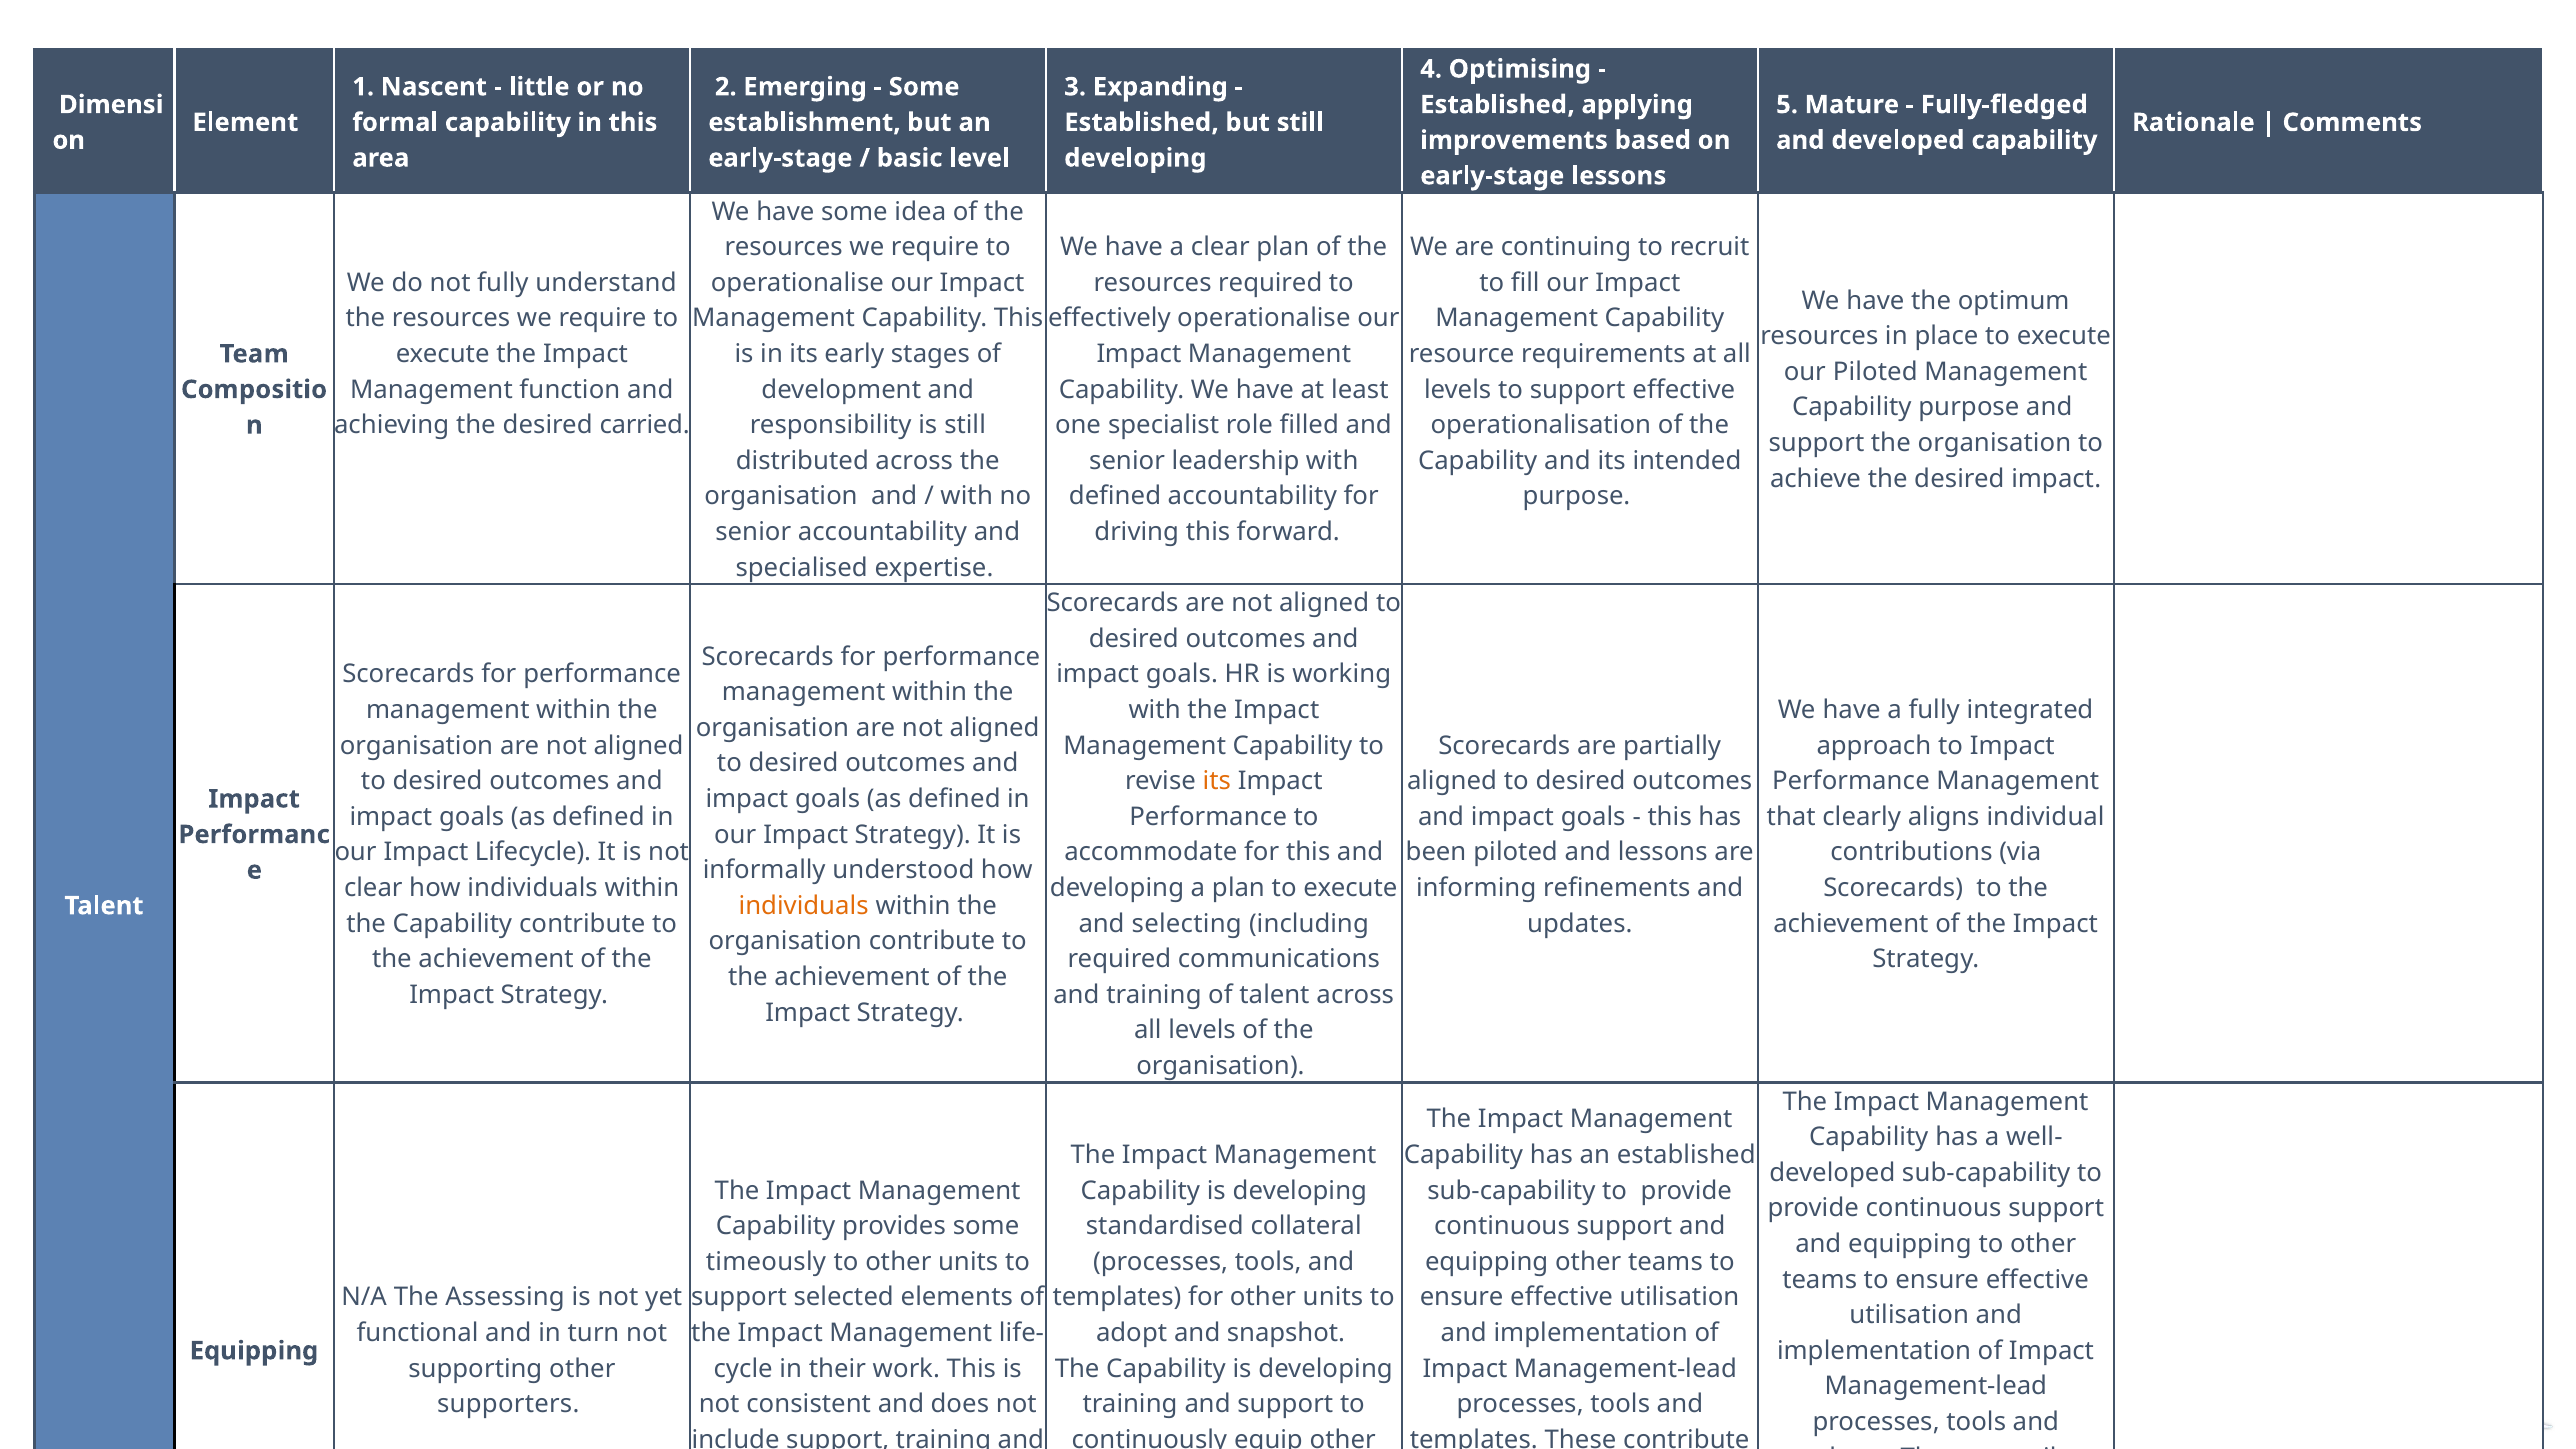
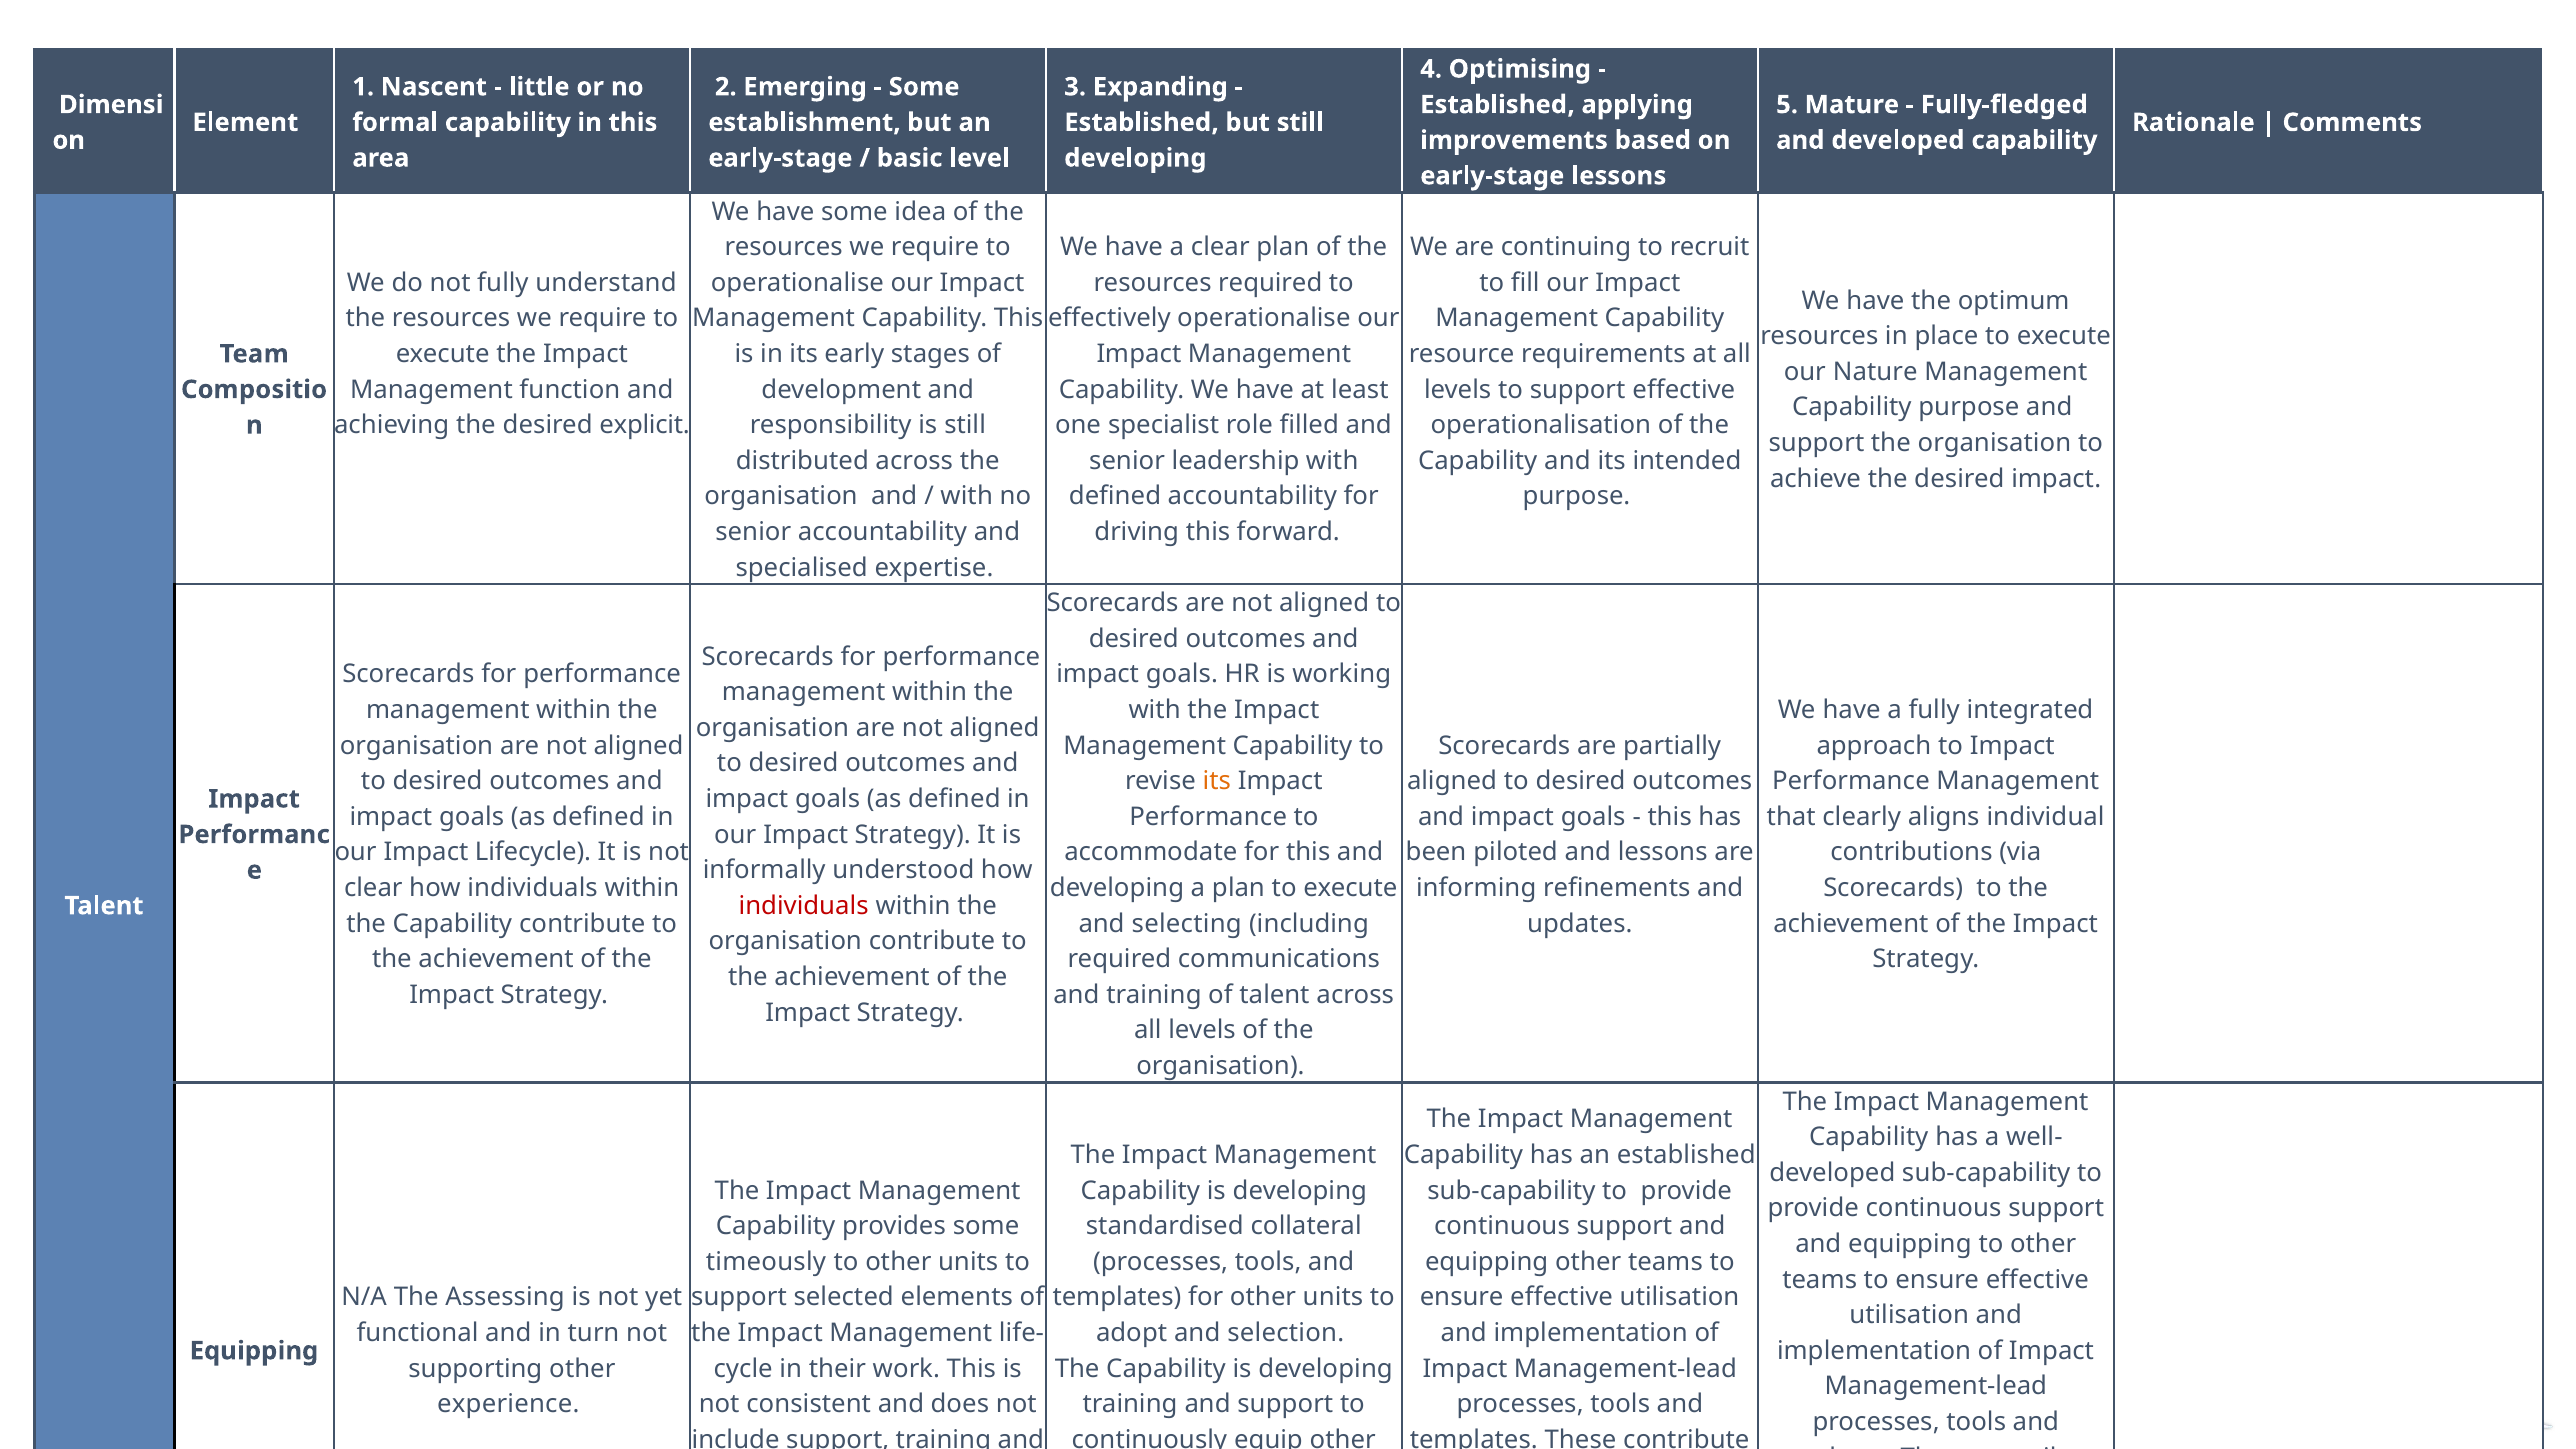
our Piloted: Piloted -> Nature
carried: carried -> explicit
individuals at (804, 906) colour: orange -> red
snapshot: snapshot -> selection
supporters: supporters -> experience
